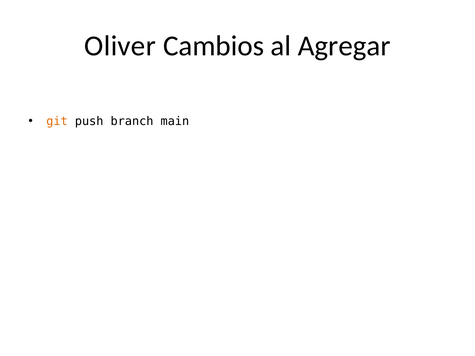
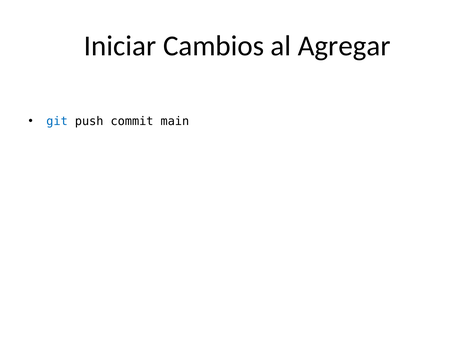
Oliver: Oliver -> Iniciar
git colour: orange -> blue
branch: branch -> commit
